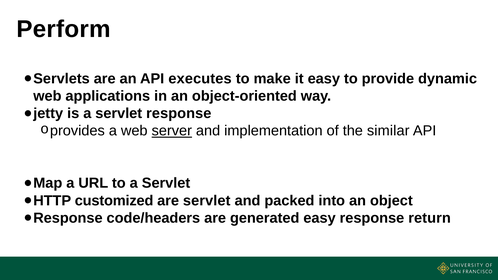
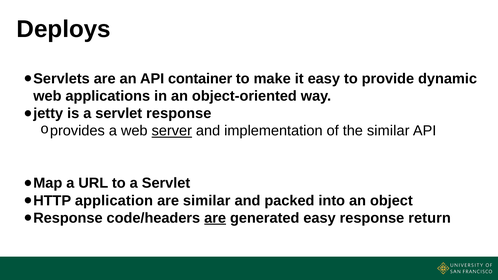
Perform: Perform -> Deploys
executes: executes -> container
customized: customized -> application
are servlet: servlet -> similar
are at (215, 218) underline: none -> present
